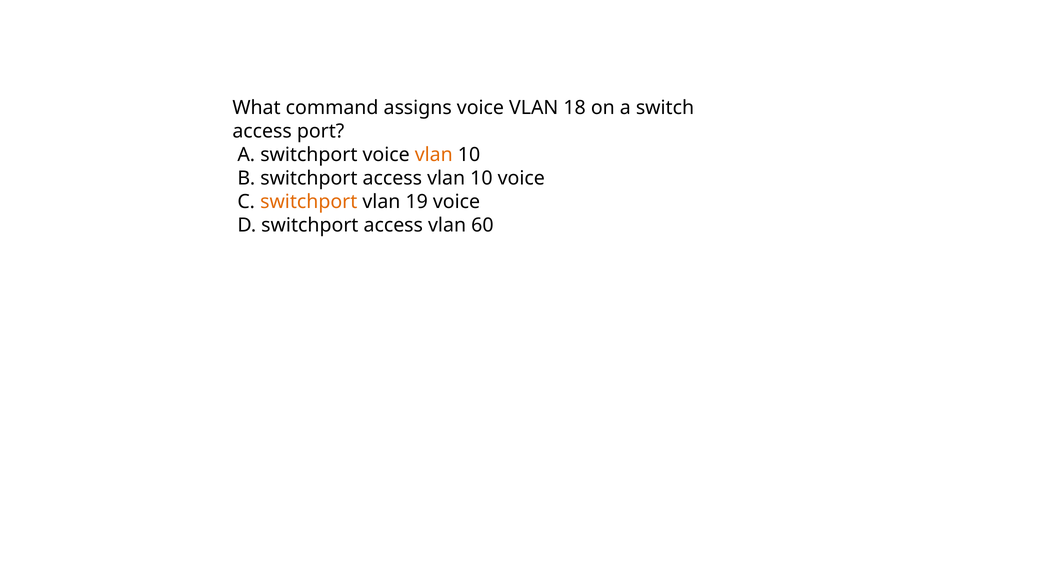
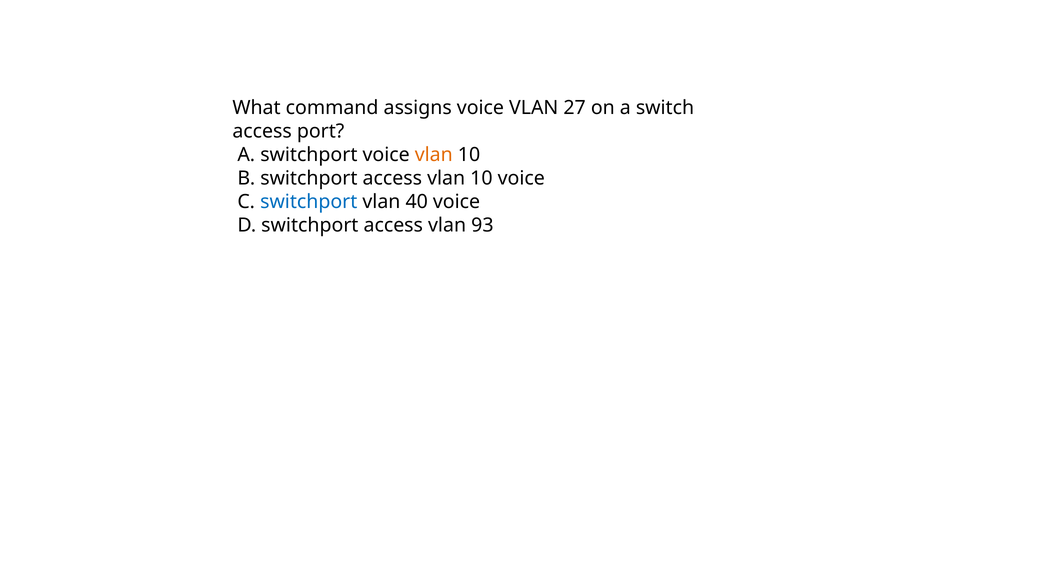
18: 18 -> 27
switchport at (309, 202) colour: orange -> blue
19: 19 -> 40
60: 60 -> 93
